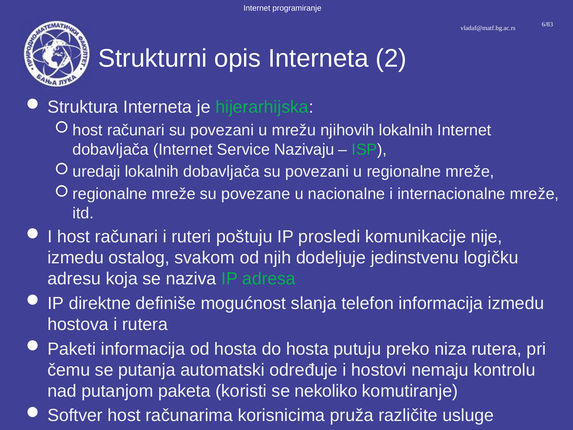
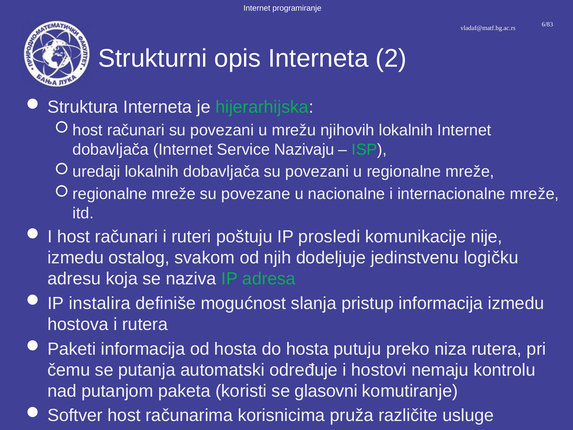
direktne: direktne -> instalira
telefon: telefon -> pristup
nekoliko: nekoliko -> glasovni
